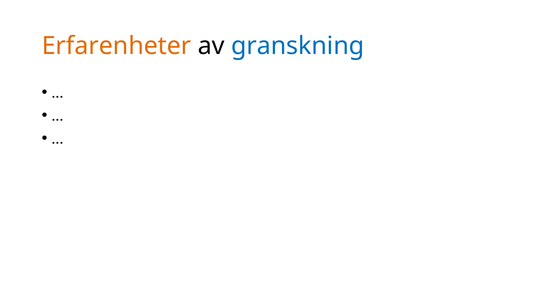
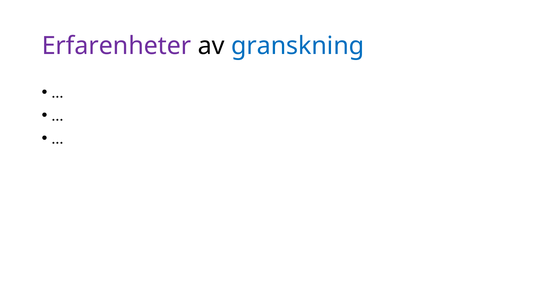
Erfarenheter colour: orange -> purple
